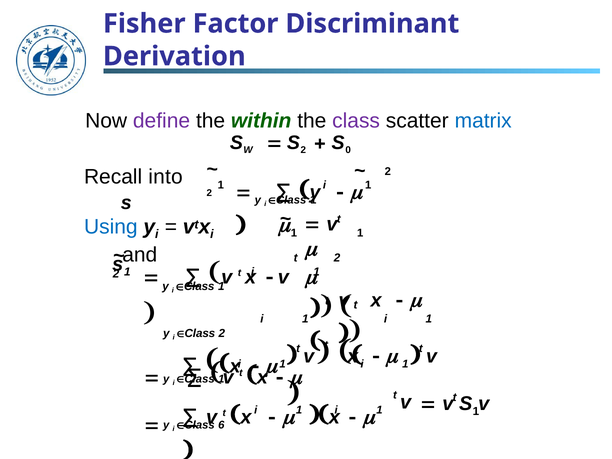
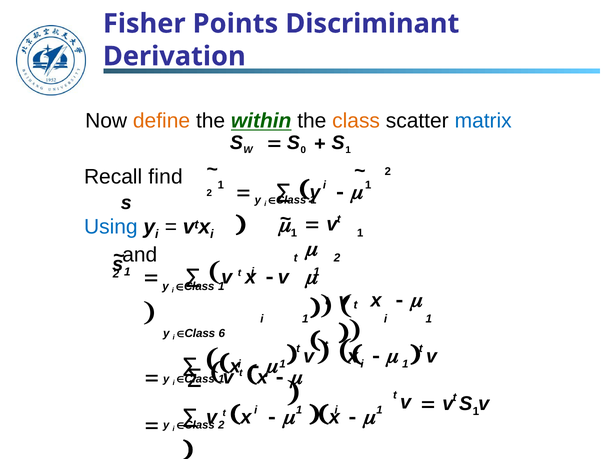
Factor: Factor -> Points
define colour: purple -> orange
within underline: none -> present
class colour: purple -> orange
S 2: 2 -> 0
S 0: 0 -> 1
into: into -> find
Class 2: 2 -> 6
6 at (221, 425): 6 -> 2
